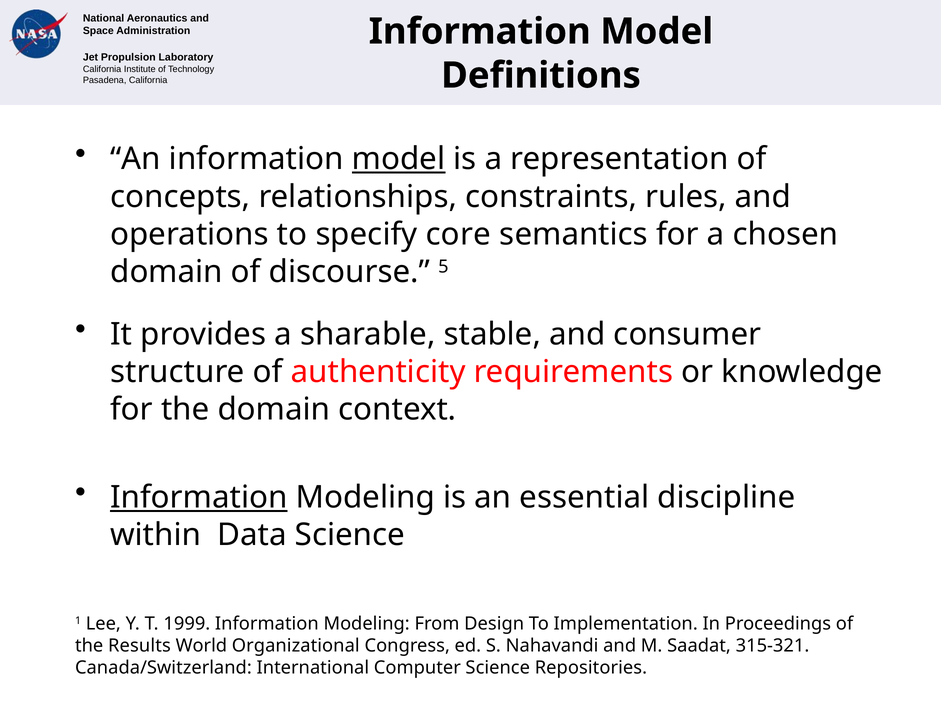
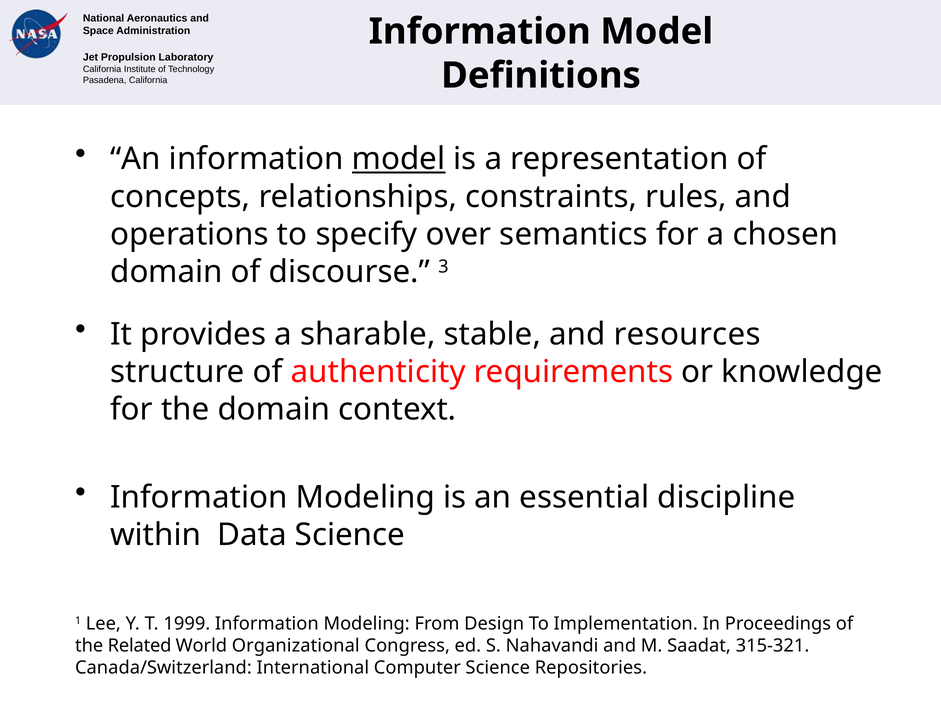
core: core -> over
5: 5 -> 3
consumer: consumer -> resources
Information at (199, 497) underline: present -> none
Results: Results -> Related
